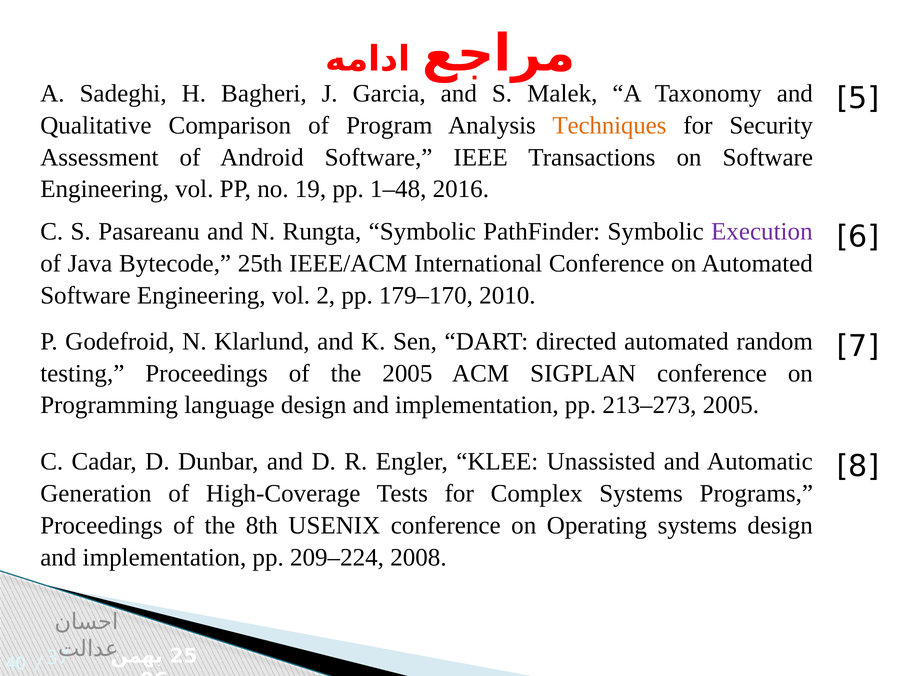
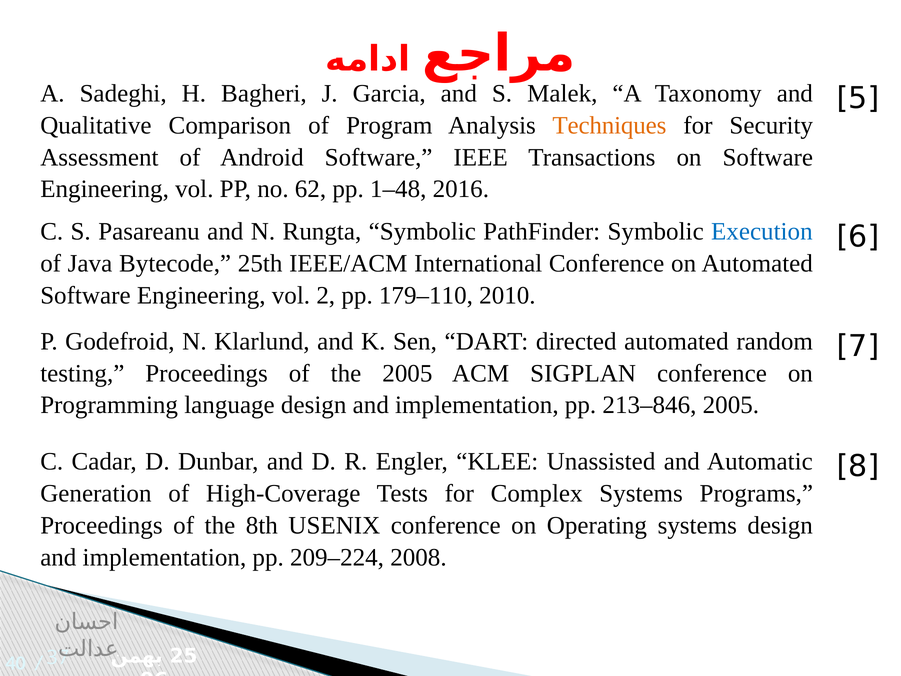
19: 19 -> 62
Execution colour: purple -> blue
179–170: 179–170 -> 179–110
213–273: 213–273 -> 213–846
